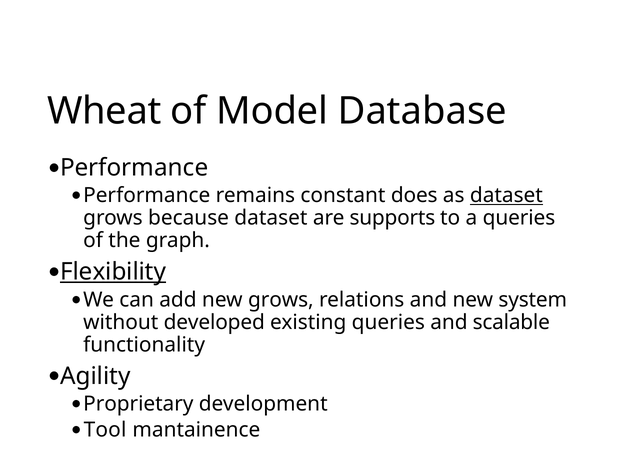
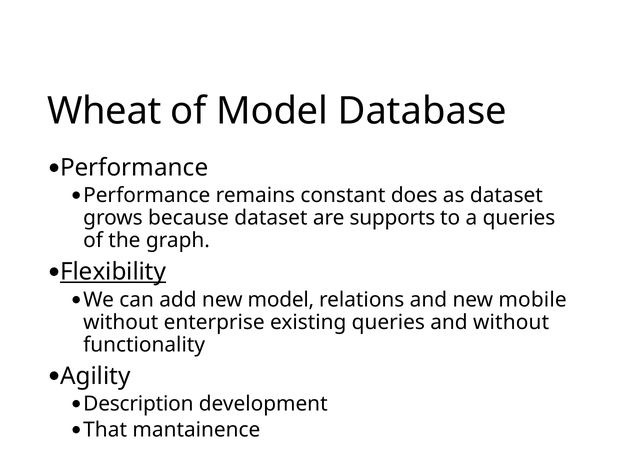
dataset at (506, 195) underline: present -> none
new grows: grows -> model
system: system -> mobile
developed: developed -> enterprise
and scalable: scalable -> without
Proprietary: Proprietary -> Description
Tool: Tool -> That
